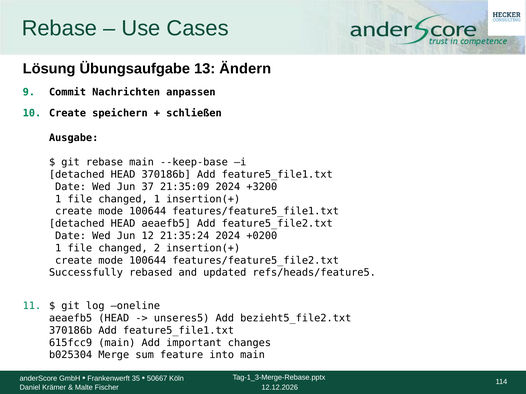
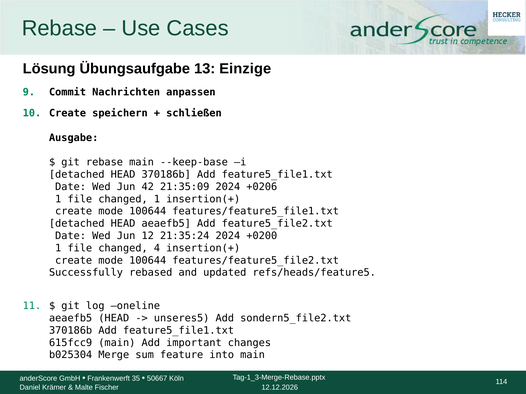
Ändern: Ändern -> Einzige
37: 37 -> 42
+3200: +3200 -> +0206
2: 2 -> 4
bezieht5_file2.txt: bezieht5_file2.txt -> sondern5_file2.txt
